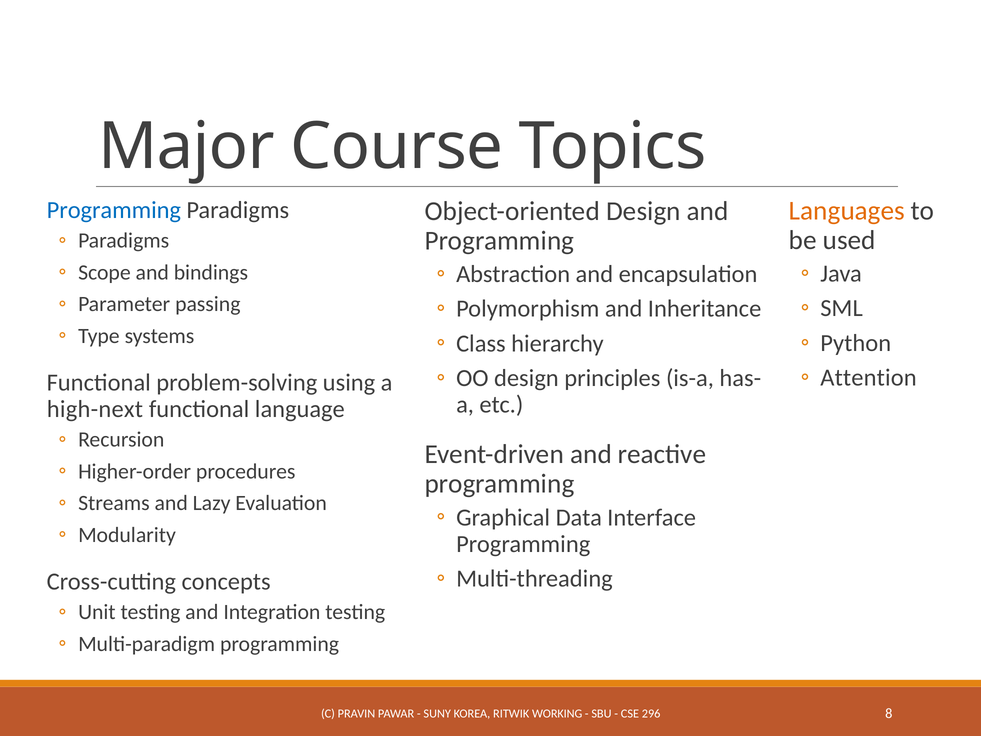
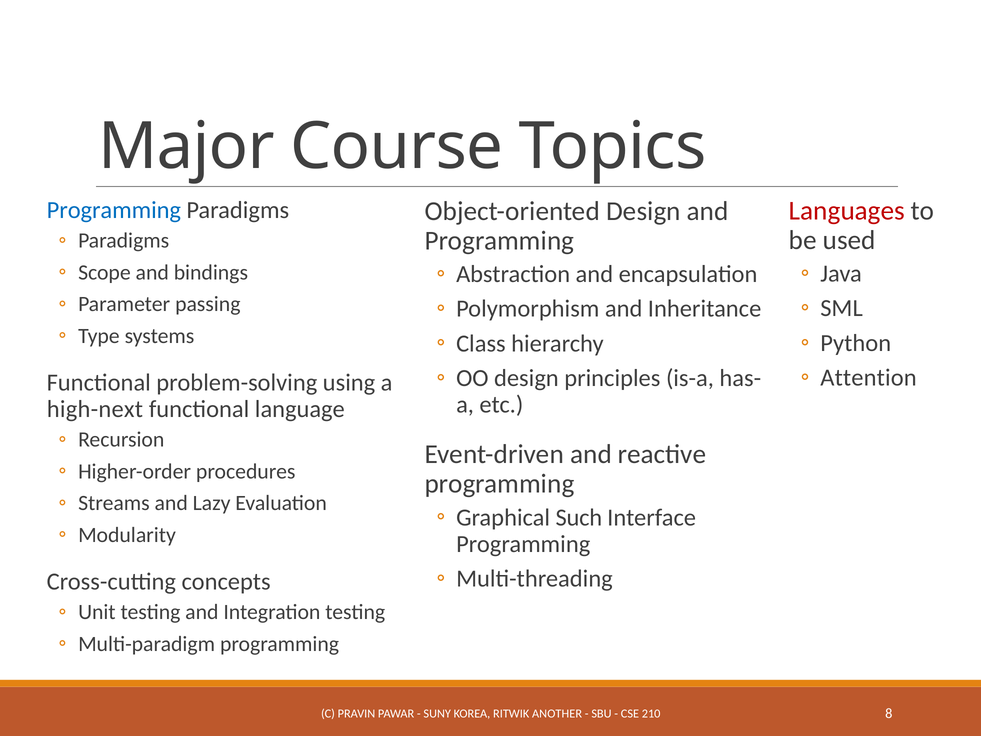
Languages colour: orange -> red
Data: Data -> Such
WORKING: WORKING -> ANOTHER
296: 296 -> 210
